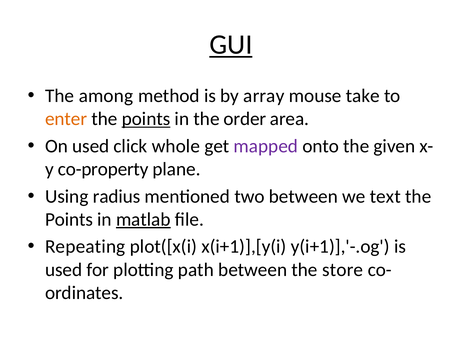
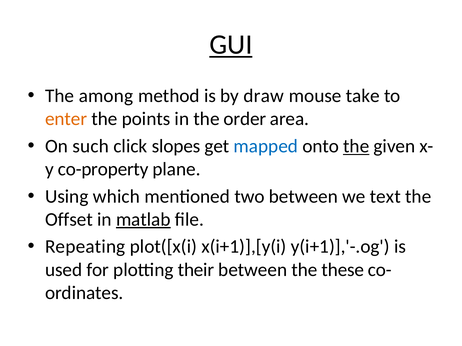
array: array -> draw
points at (146, 119) underline: present -> none
On used: used -> such
whole: whole -> slopes
mapped colour: purple -> blue
the at (356, 146) underline: none -> present
radius: radius -> which
Points at (69, 220): Points -> Offset
path: path -> their
store: store -> these
